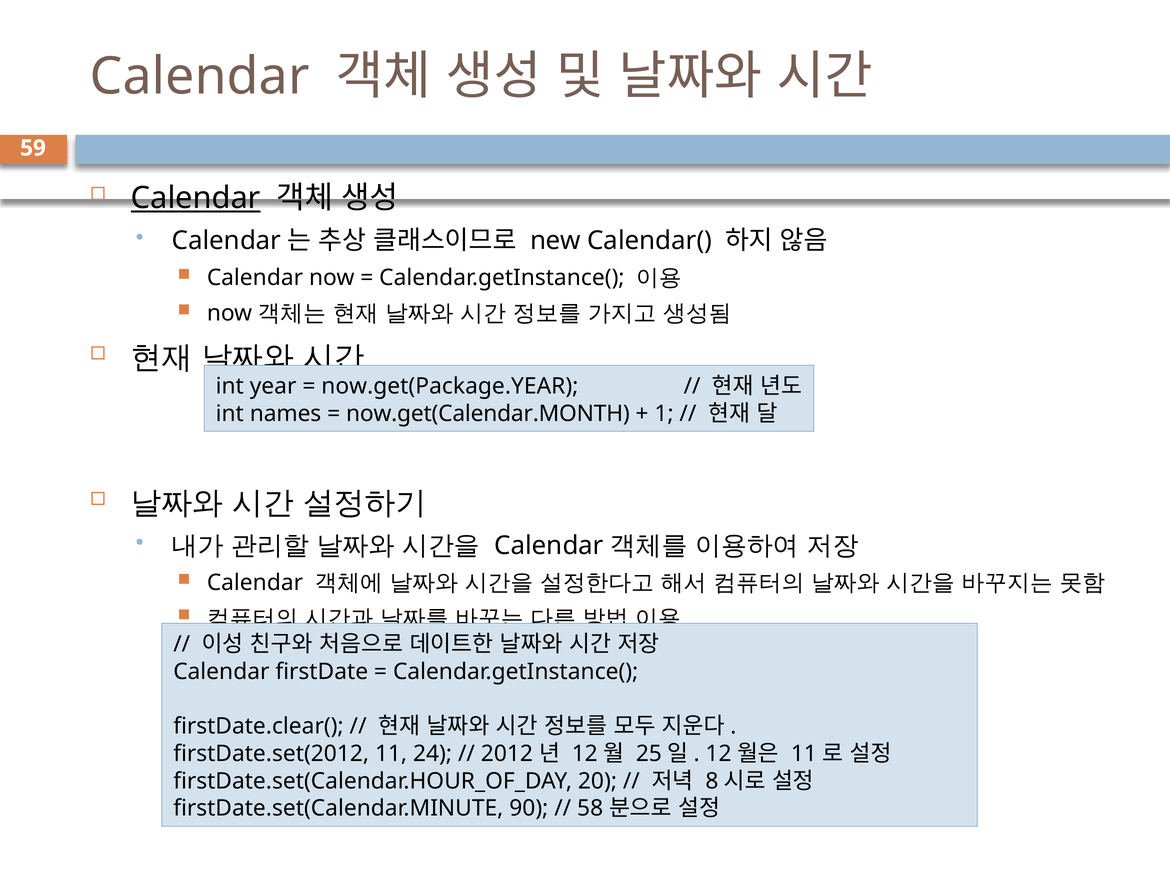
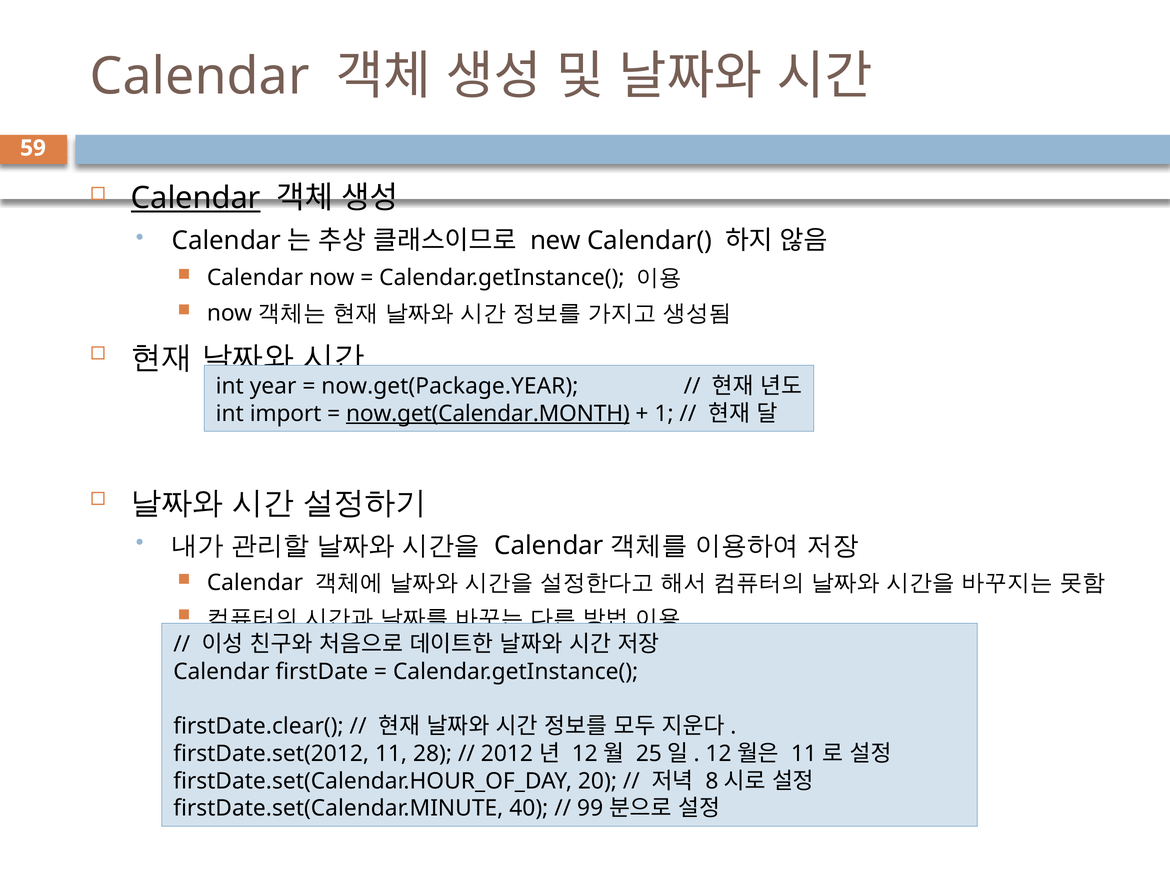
names: names -> import
now.get(Calendar.MONTH underline: none -> present
24: 24 -> 28
90: 90 -> 40
58: 58 -> 99
